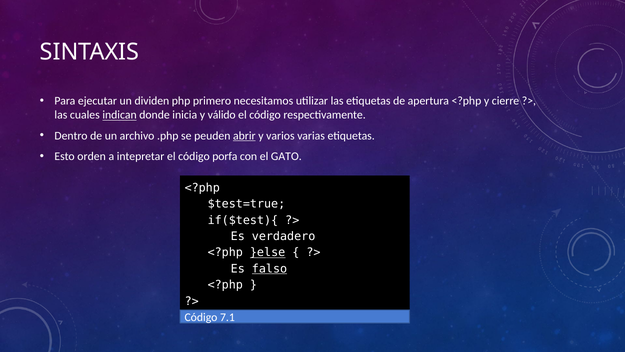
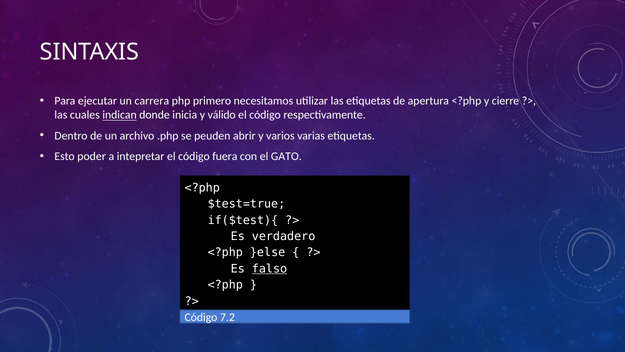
dividen: dividen -> carrera
abrir underline: present -> none
orden: orden -> poder
porfa: porfa -> fuera
}else underline: present -> none
7.1: 7.1 -> 7.2
